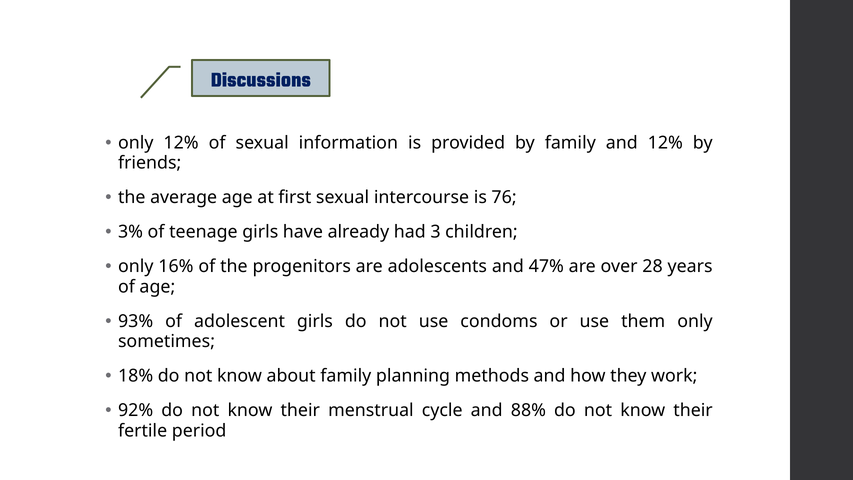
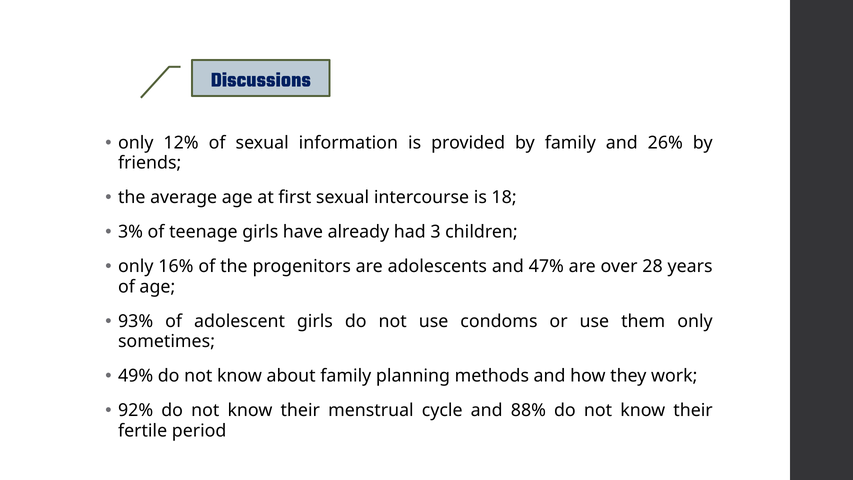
and 12%: 12% -> 26%
76: 76 -> 18
18%: 18% -> 49%
